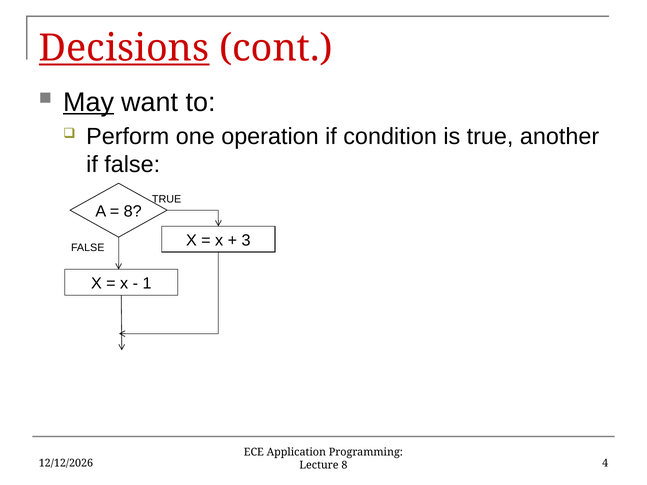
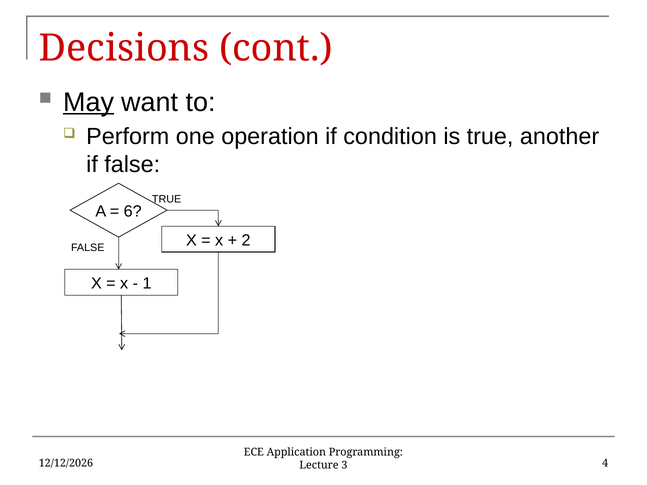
Decisions underline: present -> none
8 at (133, 211): 8 -> 6
3: 3 -> 2
Lecture 8: 8 -> 3
